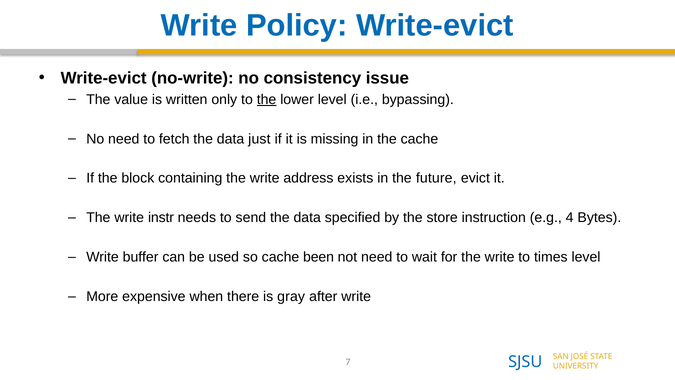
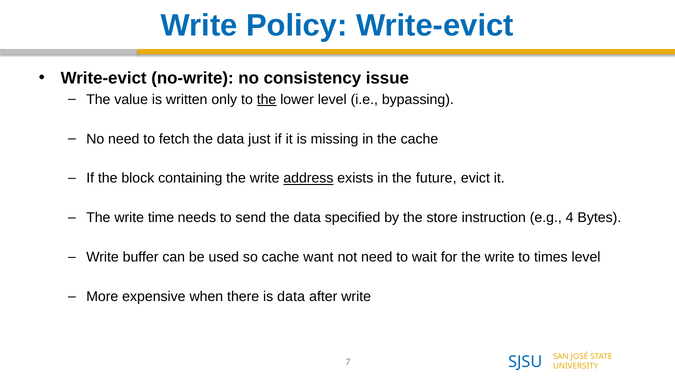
address underline: none -> present
instr: instr -> time
been: been -> want
is gray: gray -> data
